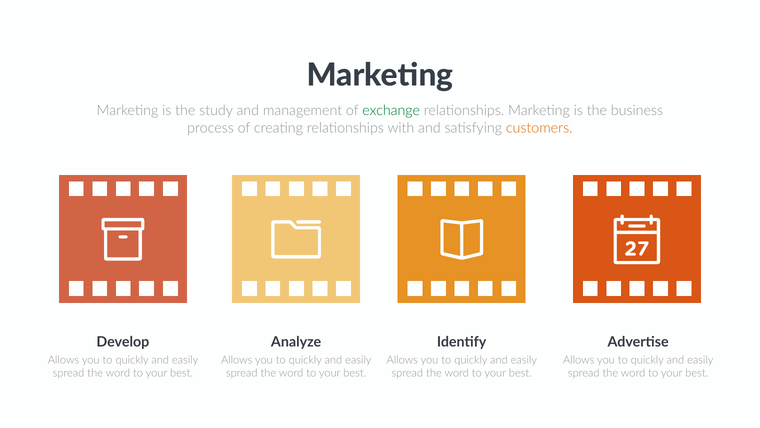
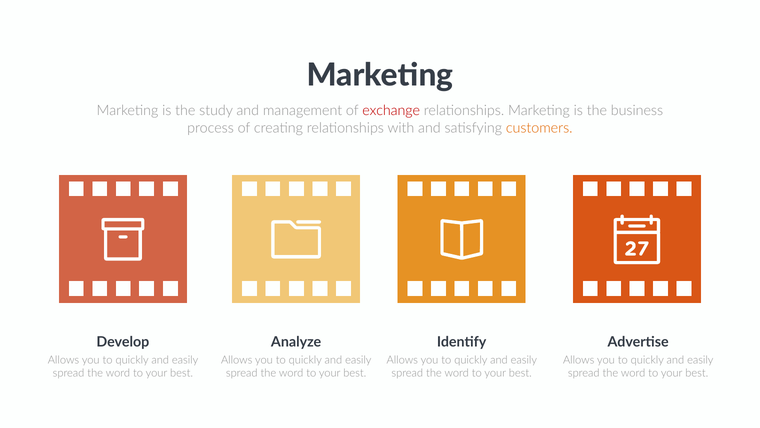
exchange colour: green -> red
